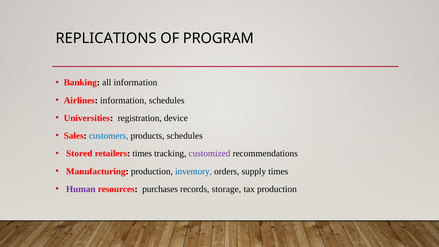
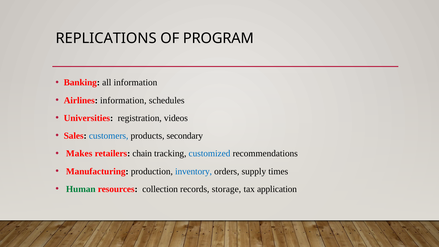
device: device -> videos
products schedules: schedules -> secondary
Stored: Stored -> Makes
retailers times: times -> chain
customized colour: purple -> blue
Human colour: purple -> green
purchases: purchases -> collection
tax production: production -> application
